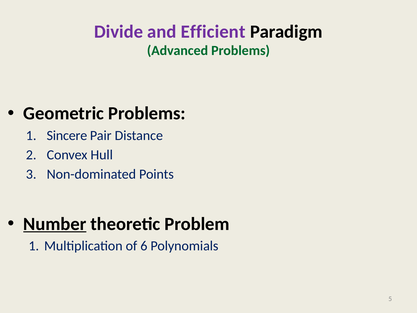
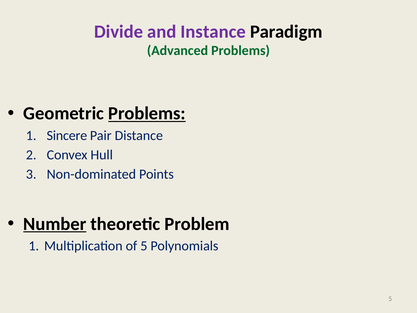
Efficient: Efficient -> Instance
Problems at (147, 113) underline: none -> present
of 6: 6 -> 5
